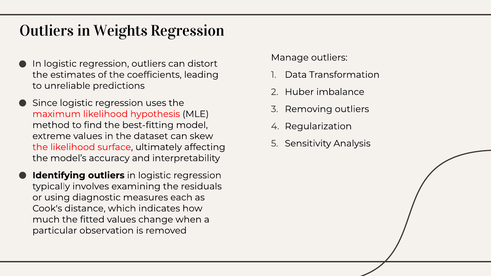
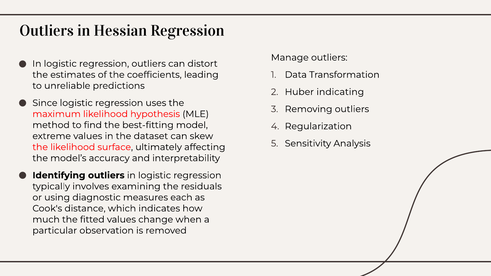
Weights: Weights -> Hessian
imbalance: imbalance -> indicating
